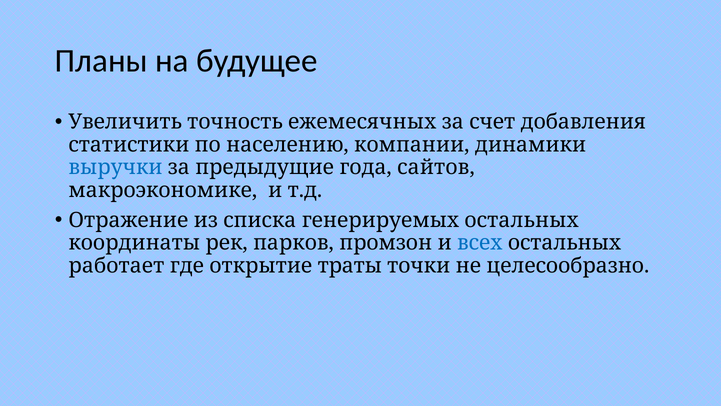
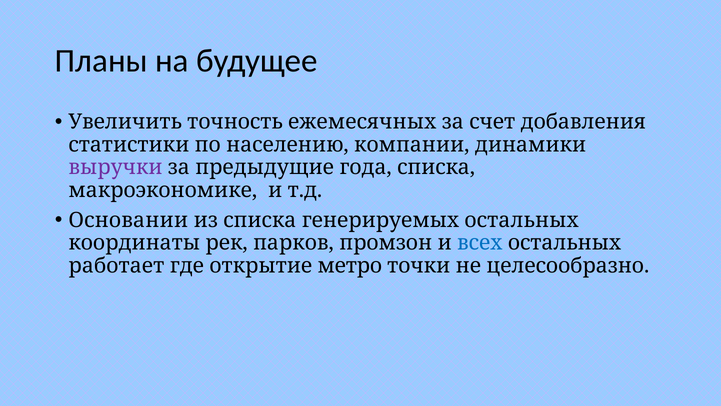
выручки colour: blue -> purple
года сайтов: сайтов -> списка
Отражение: Отражение -> Основании
траты: траты -> метро
